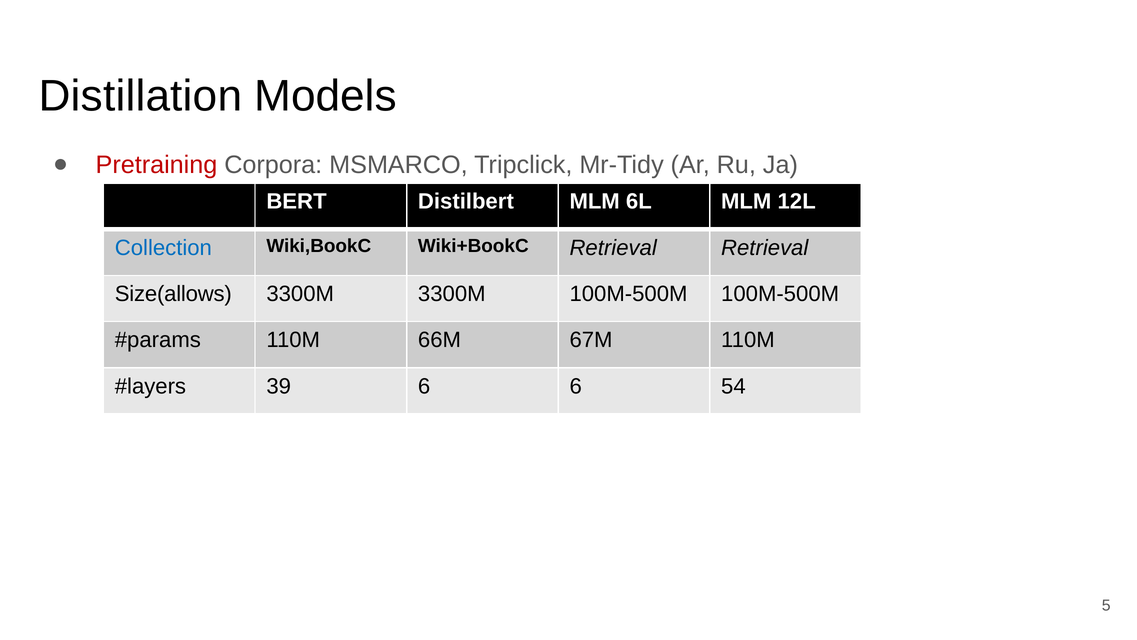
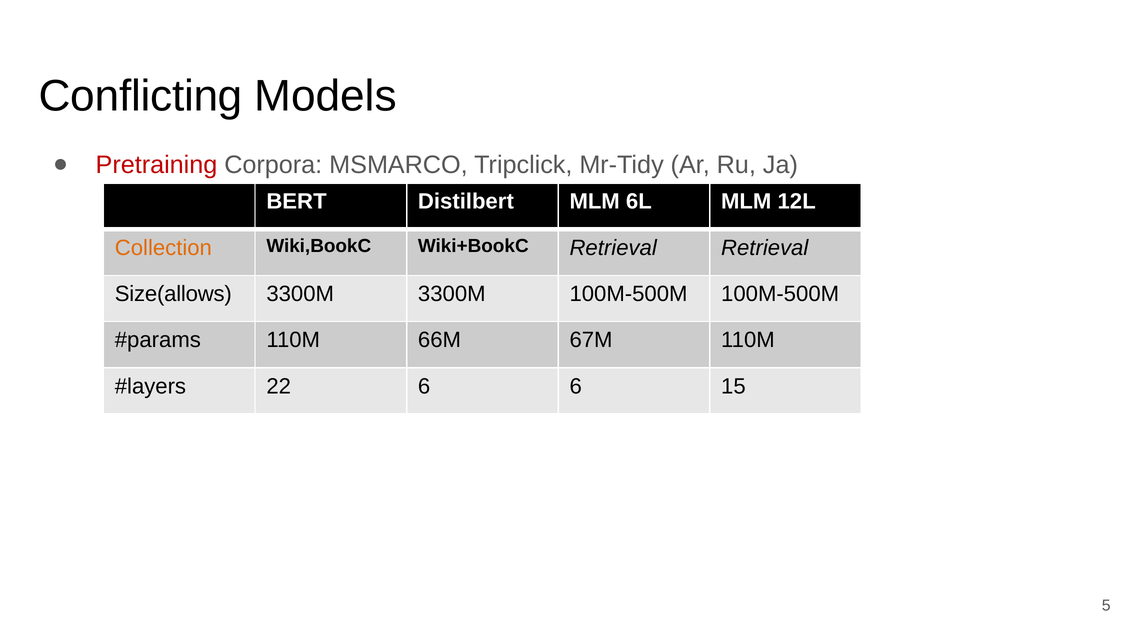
Distillation: Distillation -> Conflicting
Collection colour: blue -> orange
39: 39 -> 22
54: 54 -> 15
